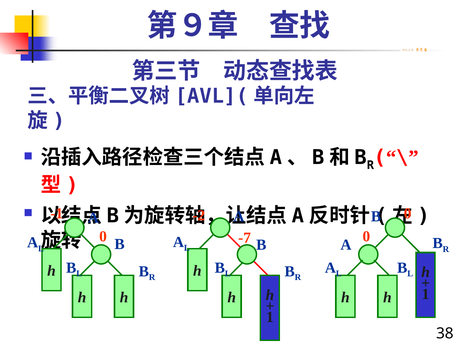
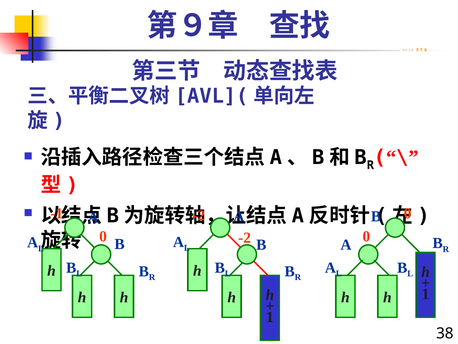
0 -7: -7 -> -2
